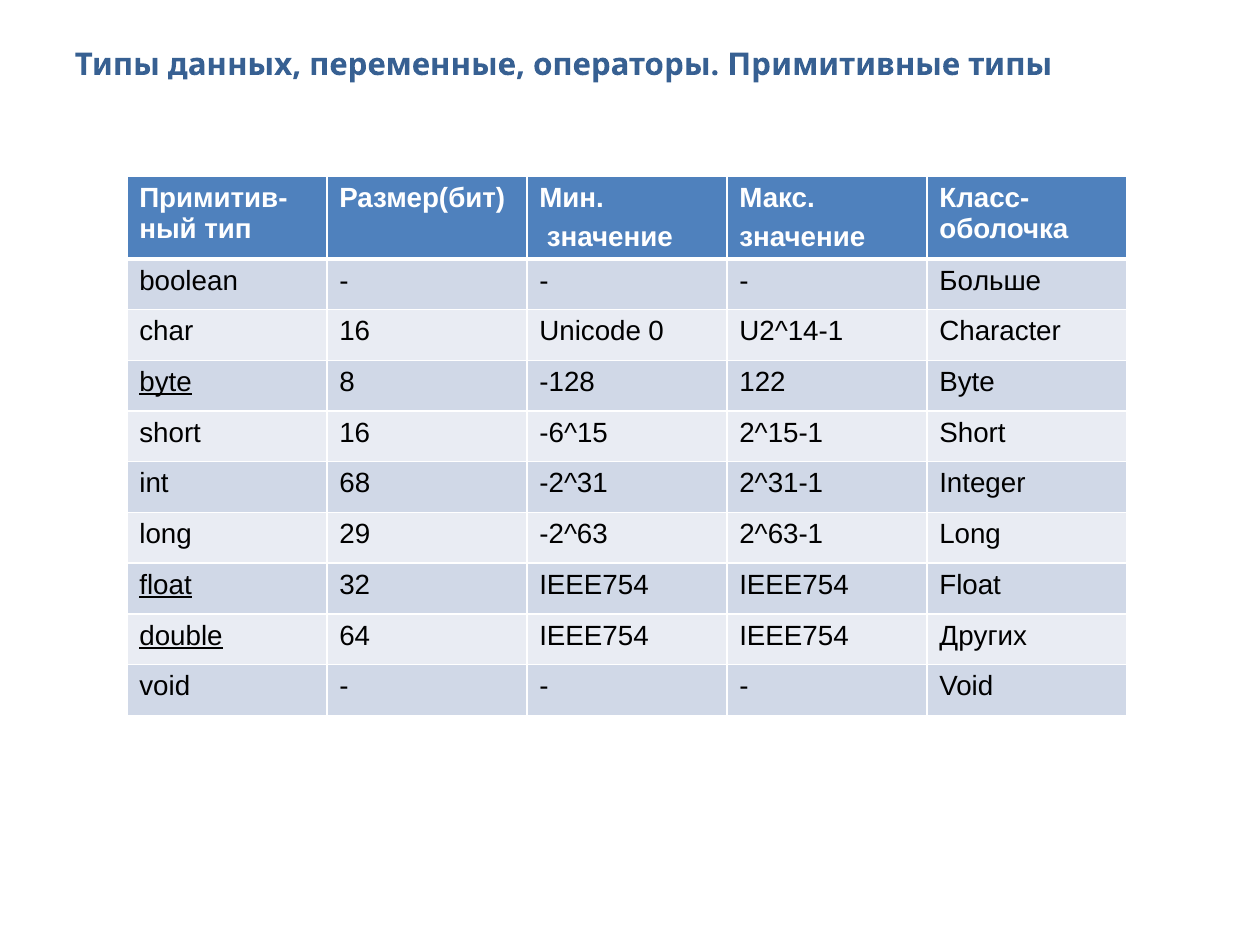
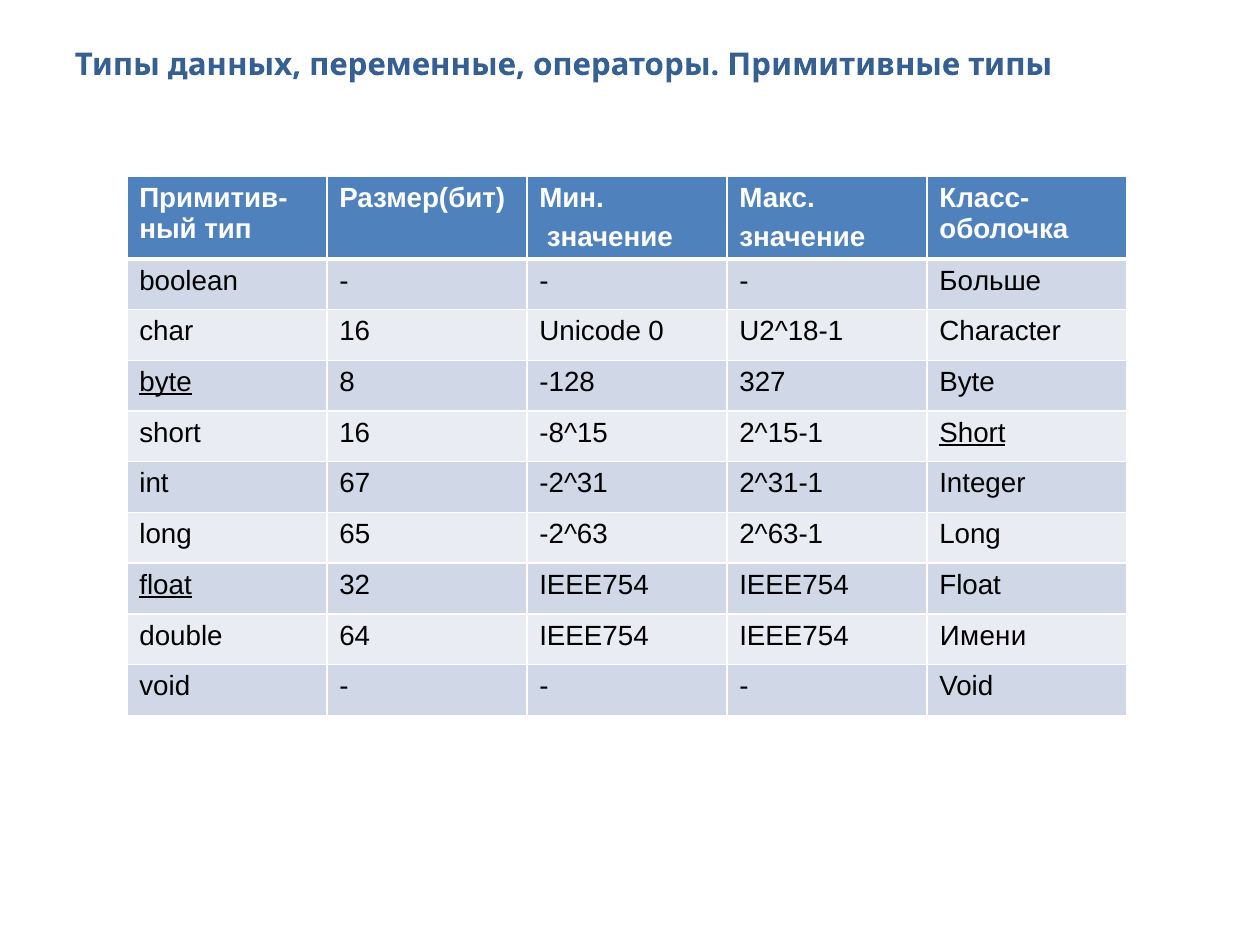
U2^14-1: U2^14-1 -> U2^18-1
122: 122 -> 327
-6^15: -6^15 -> -8^15
Short at (972, 433) underline: none -> present
68: 68 -> 67
29: 29 -> 65
double underline: present -> none
Других: Других -> Имени
